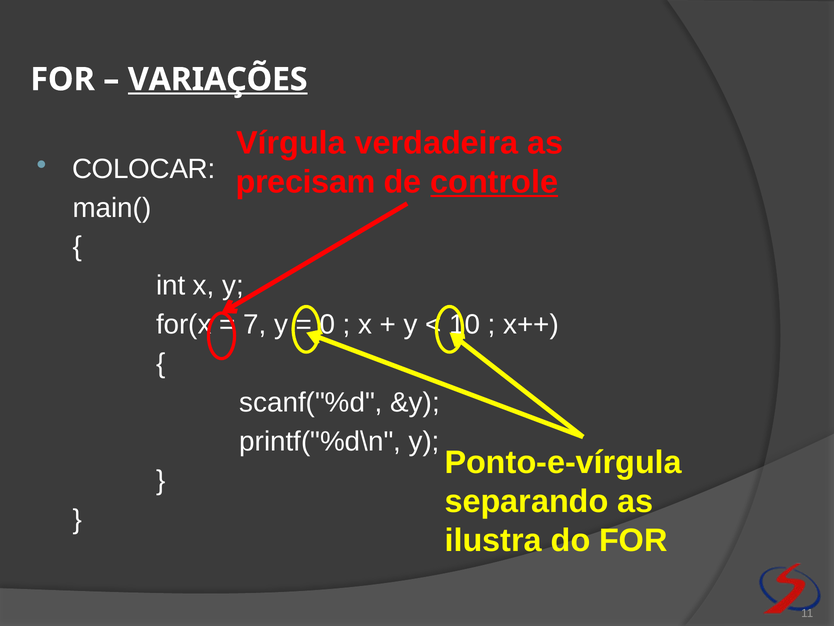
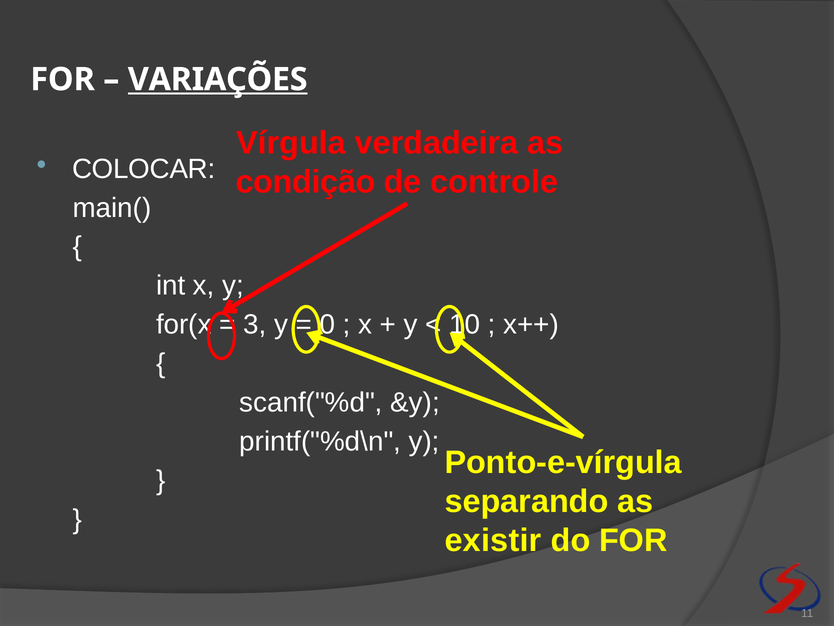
precisam: precisam -> condição
controle underline: present -> none
7: 7 -> 3
ilustra: ilustra -> existir
